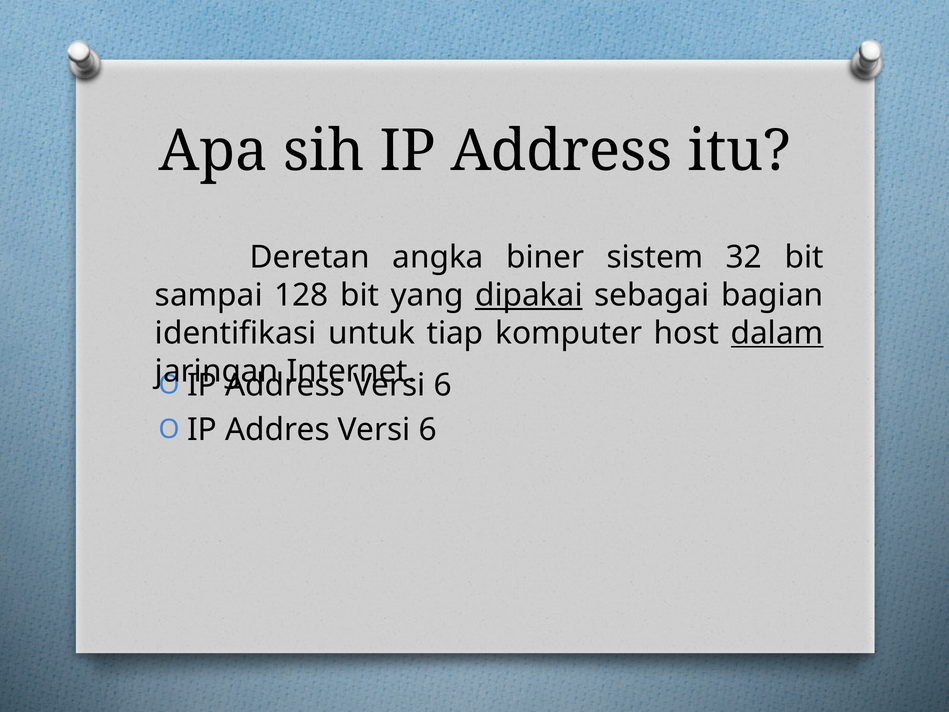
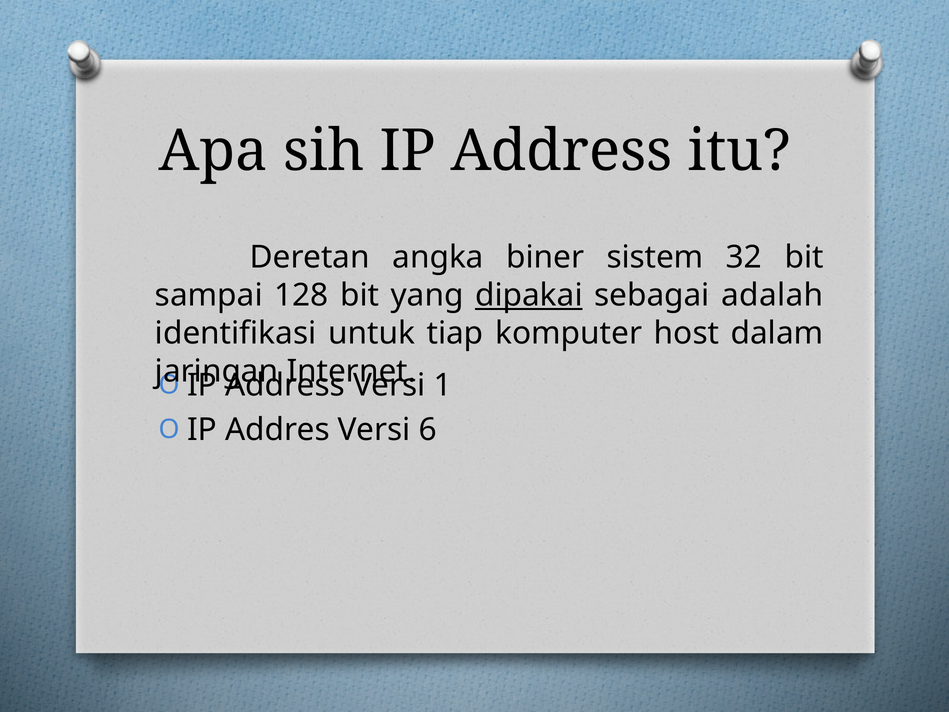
bagian: bagian -> adalah
dalam underline: present -> none
6 at (443, 385): 6 -> 1
